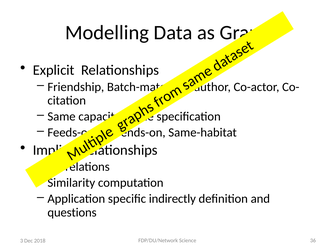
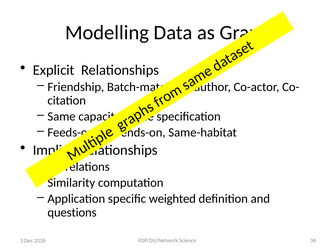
indirectly: indirectly -> weighted
